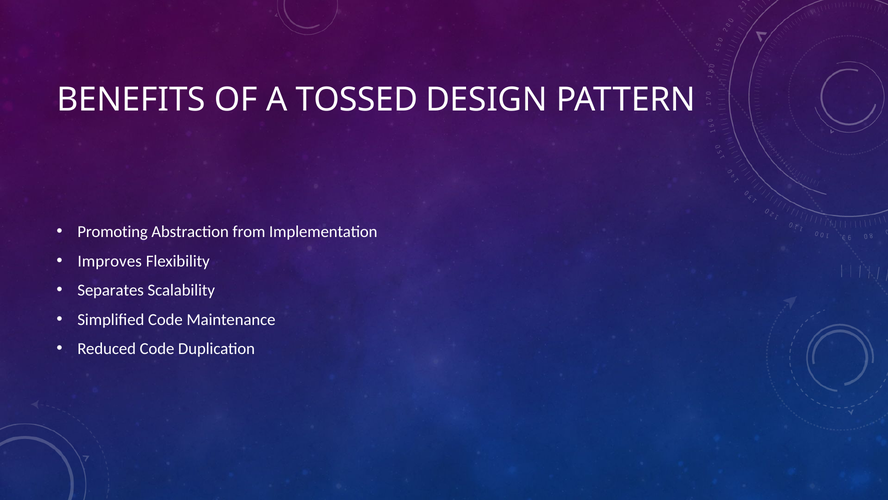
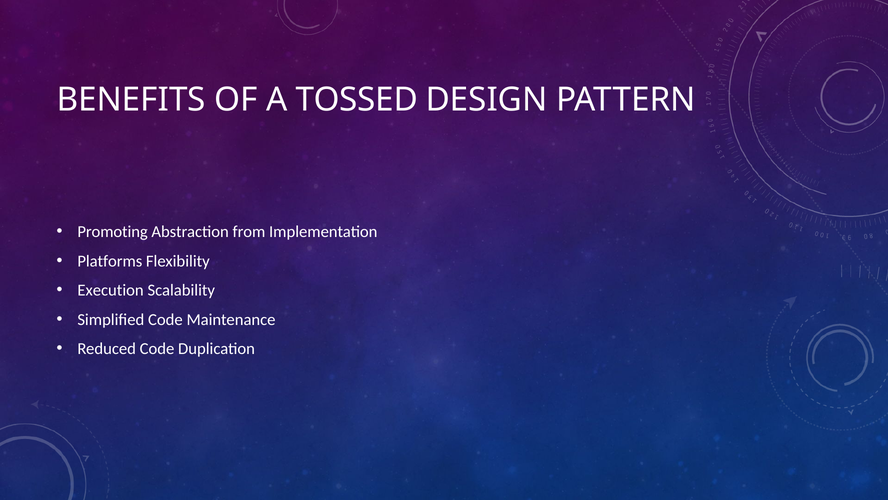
Improves: Improves -> Platforms
Separates: Separates -> Execution
